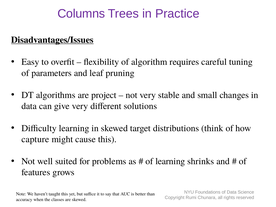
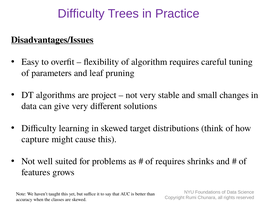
Columns at (81, 14): Columns -> Difficulty
of learning: learning -> requires
